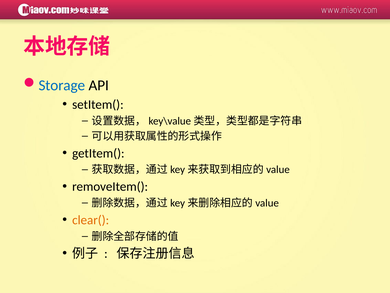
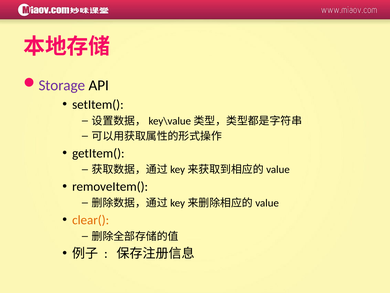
Storage colour: blue -> purple
